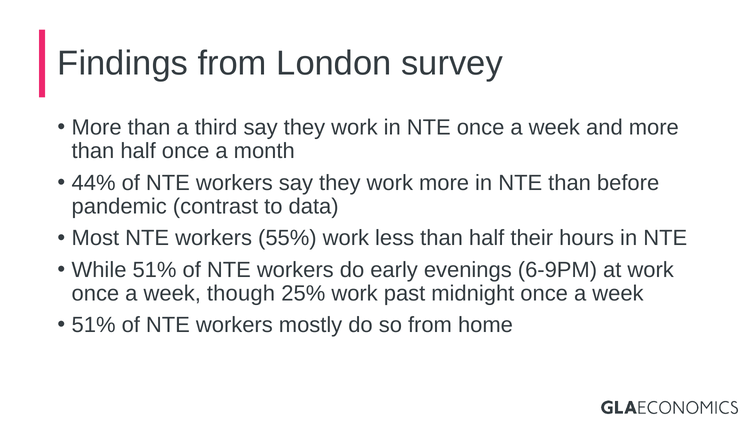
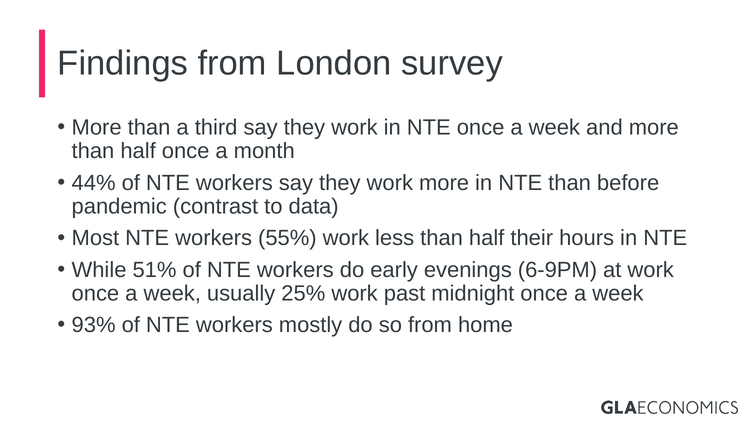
though: though -> usually
51% at (94, 325): 51% -> 93%
